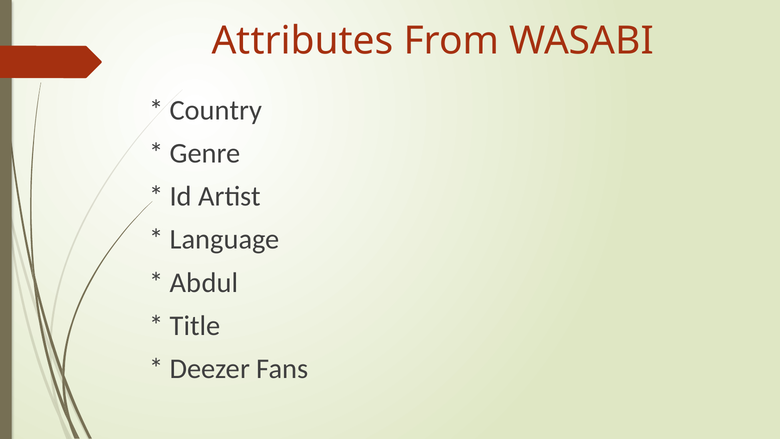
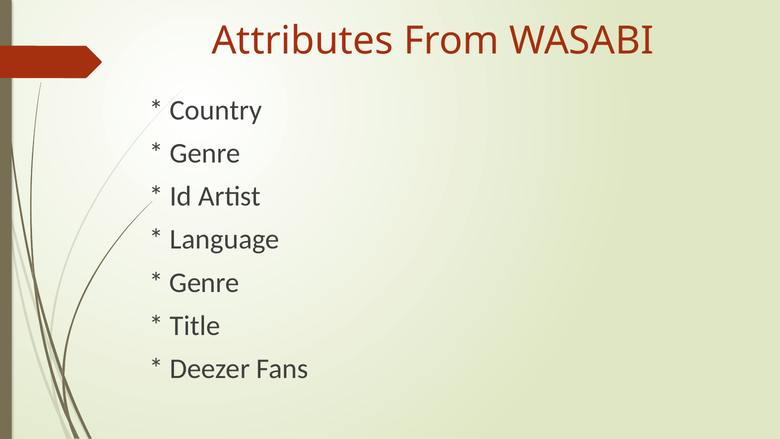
Abdul at (204, 282): Abdul -> Genre
